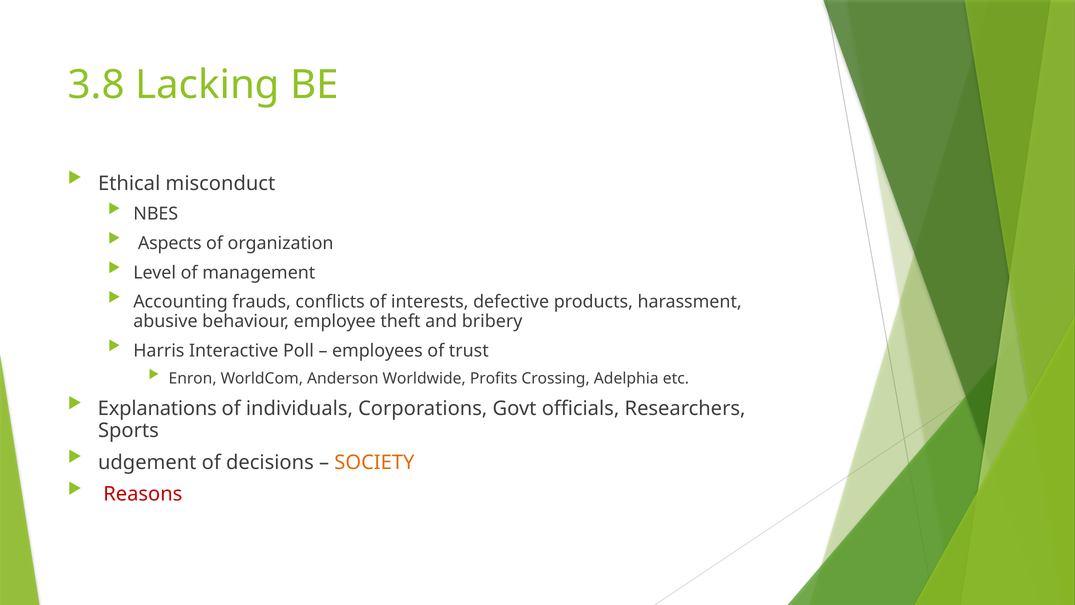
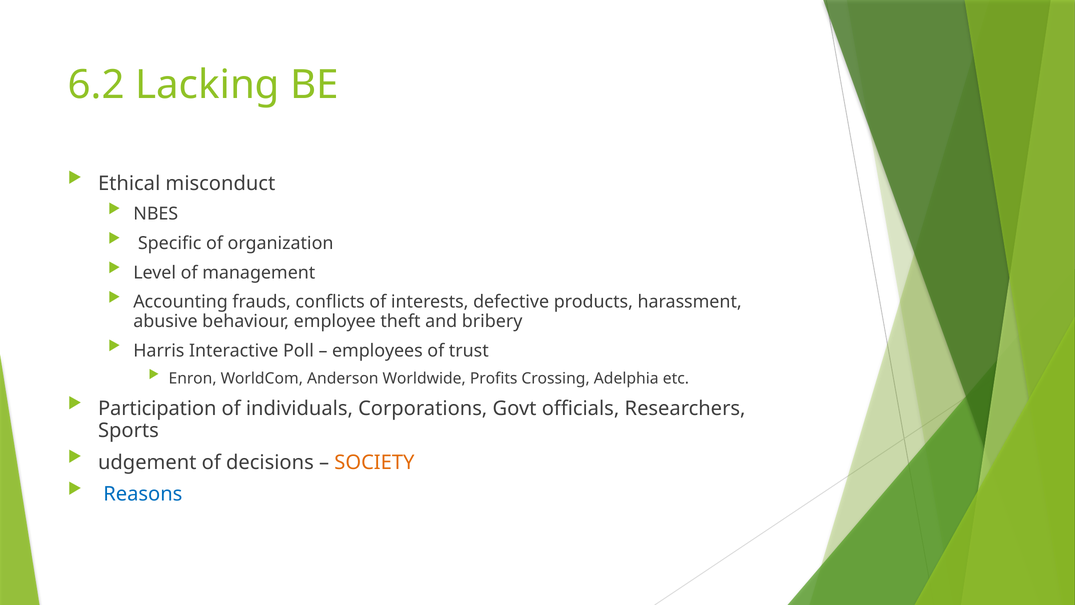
3.8: 3.8 -> 6.2
Aspects: Aspects -> Specific
Explanations: Explanations -> Participation
Reasons colour: red -> blue
